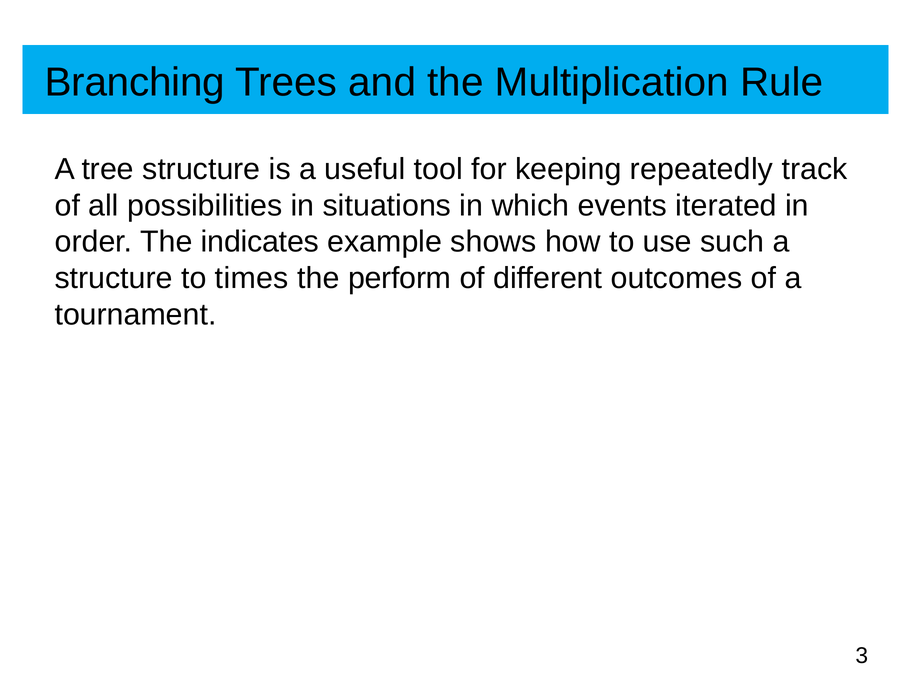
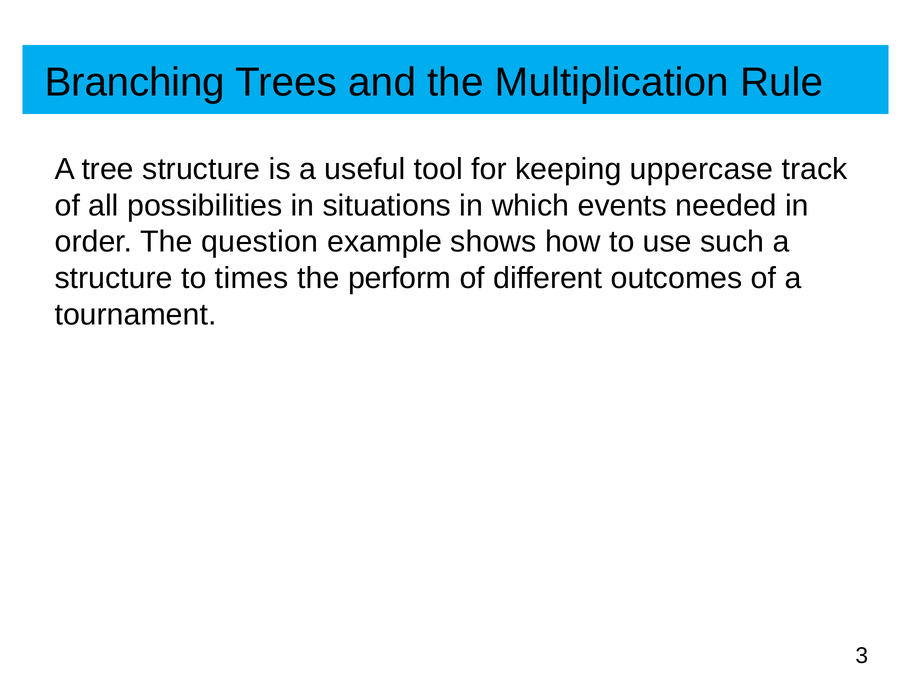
repeatedly: repeatedly -> uppercase
iterated: iterated -> needed
indicates: indicates -> question
